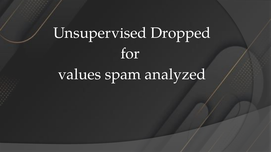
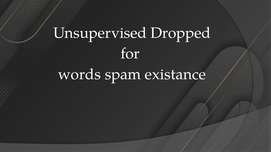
values: values -> words
analyzed: analyzed -> existance
